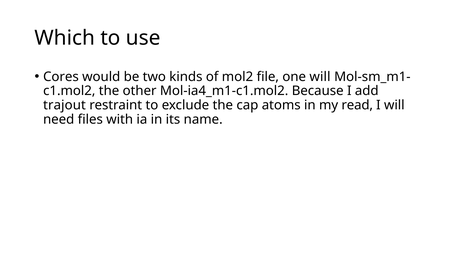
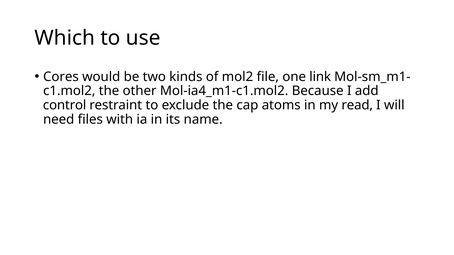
one will: will -> link
trajout: trajout -> control
